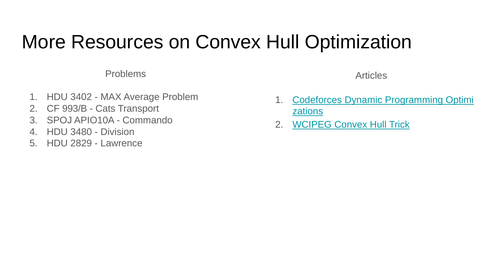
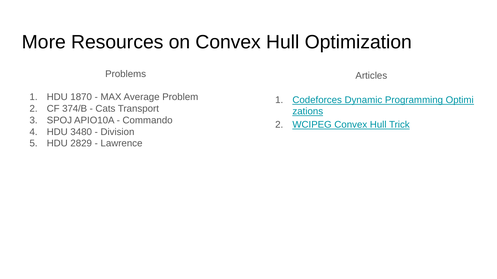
3402: 3402 -> 1870
993/B: 993/B -> 374/B
